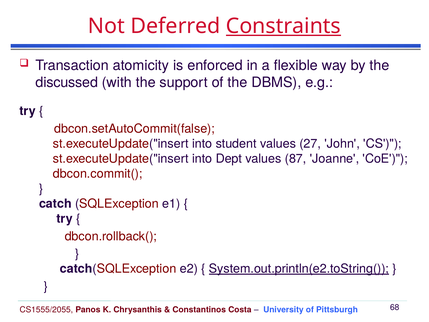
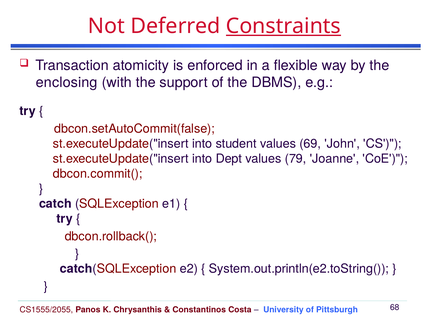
discussed: discussed -> enclosing
27: 27 -> 69
87: 87 -> 79
System.out.println(e2.toString( underline: present -> none
